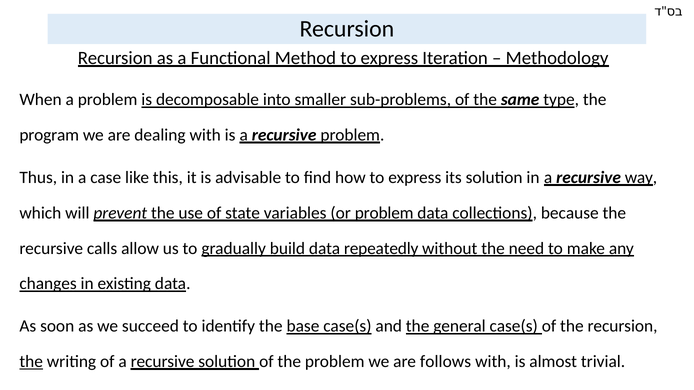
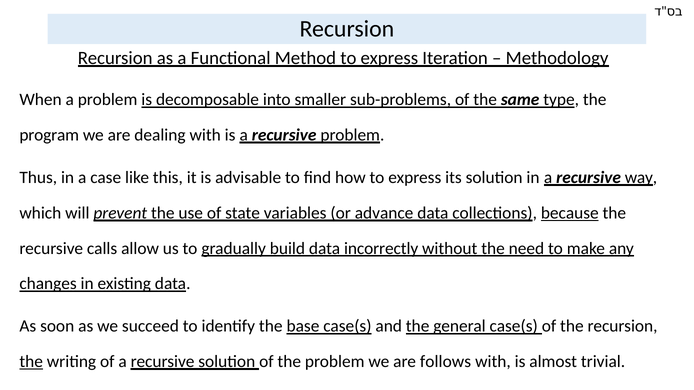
or problem: problem -> advance
because underline: none -> present
repeatedly: repeatedly -> incorrectly
